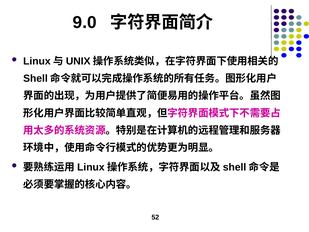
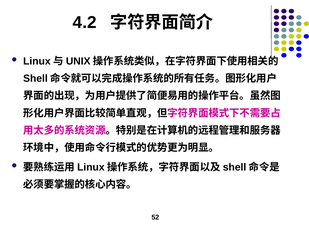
9.0: 9.0 -> 4.2
